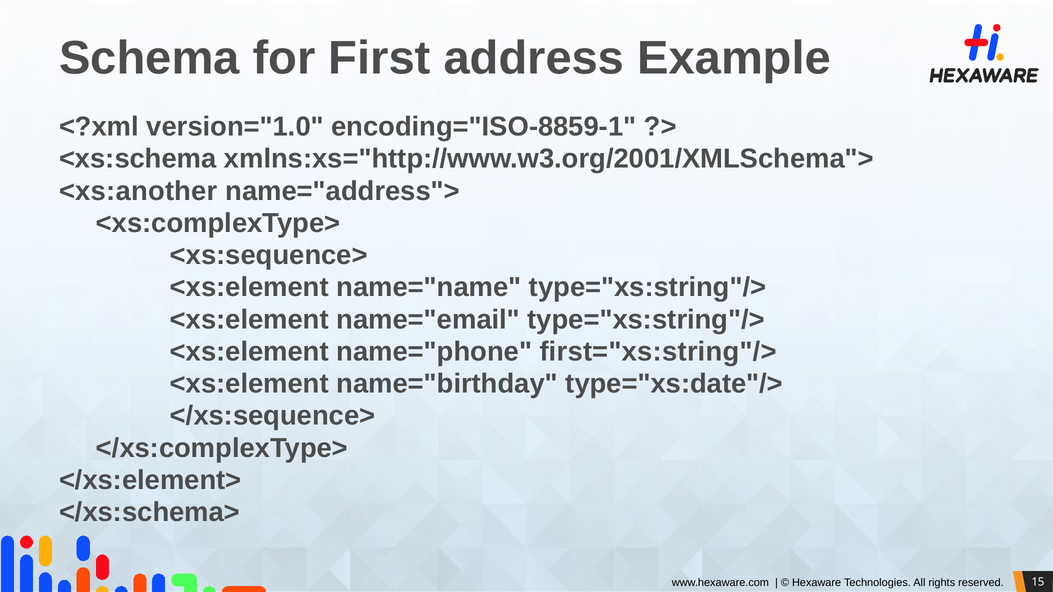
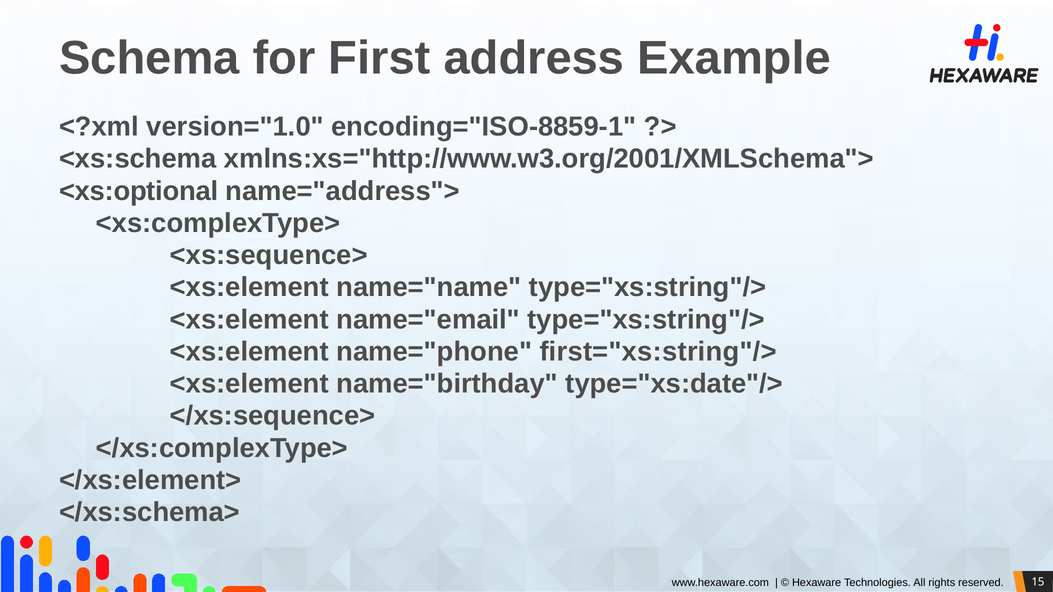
<xs:another: <xs:another -> <xs:optional
